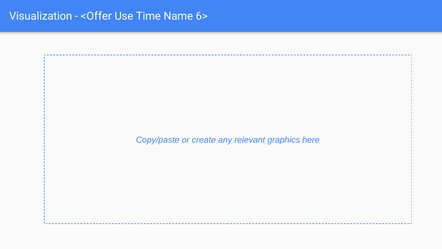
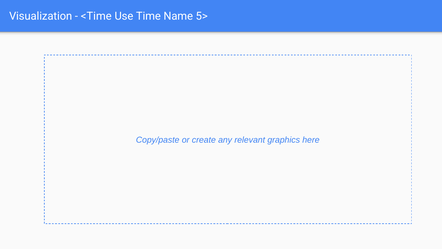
<Offer: <Offer -> <Time
6>: 6> -> 5>
